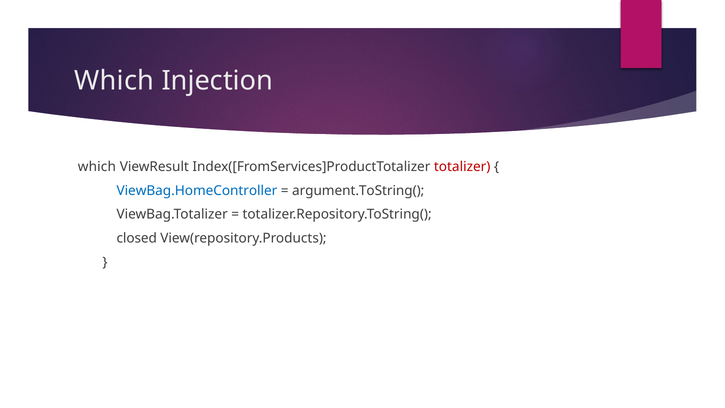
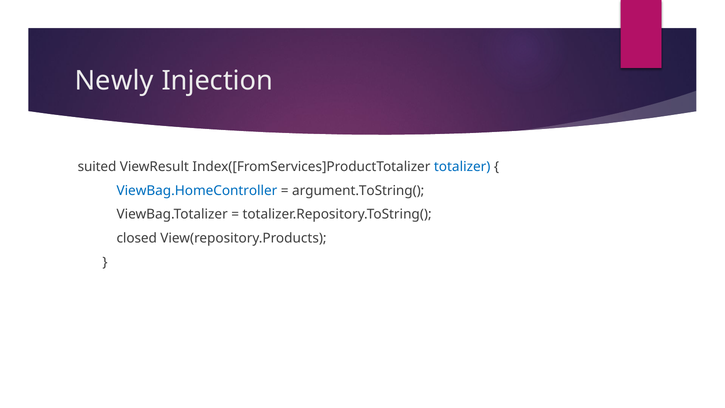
Which at (114, 81): Which -> Newly
which at (97, 167): which -> suited
totalizer colour: red -> blue
